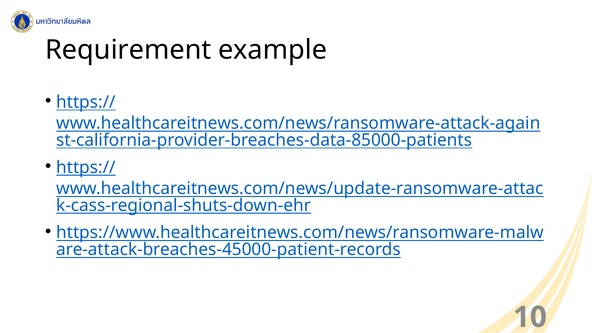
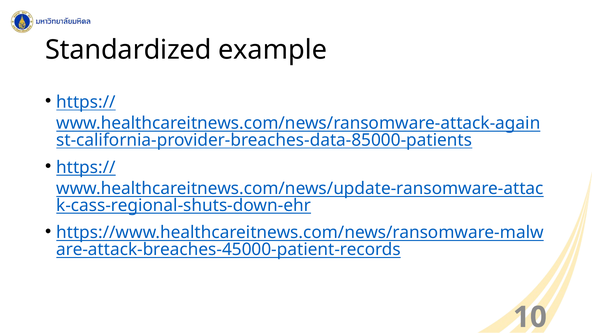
Requirement: Requirement -> Standardized
